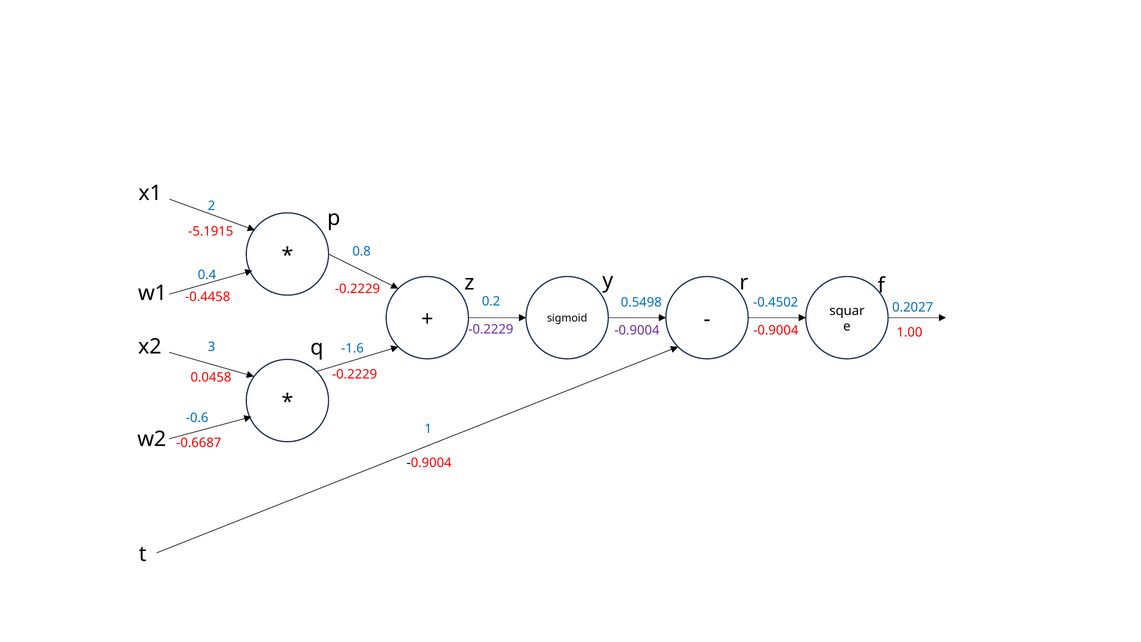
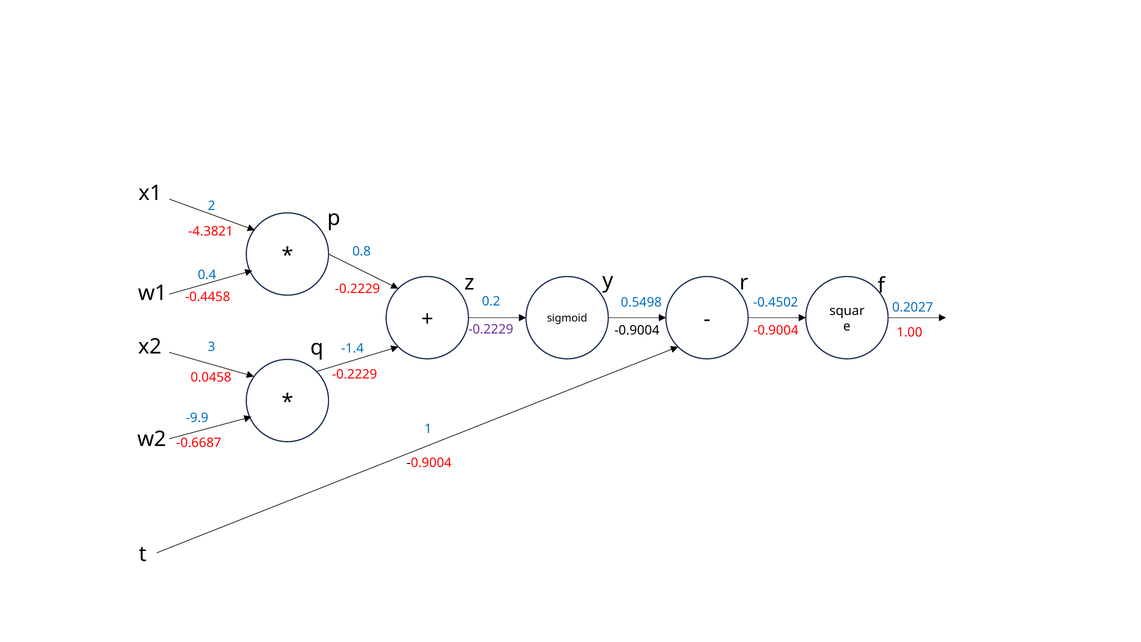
-5.1915: -5.1915 -> -4.3821
-0.9004 at (637, 330) colour: purple -> black
-1.6: -1.6 -> -1.4
-0.6: -0.6 -> -9.9
